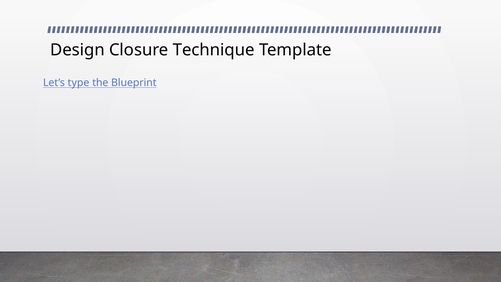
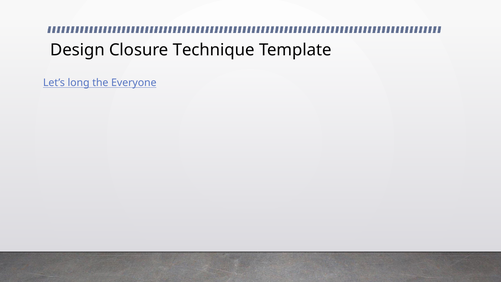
type: type -> long
Blueprint: Blueprint -> Everyone
